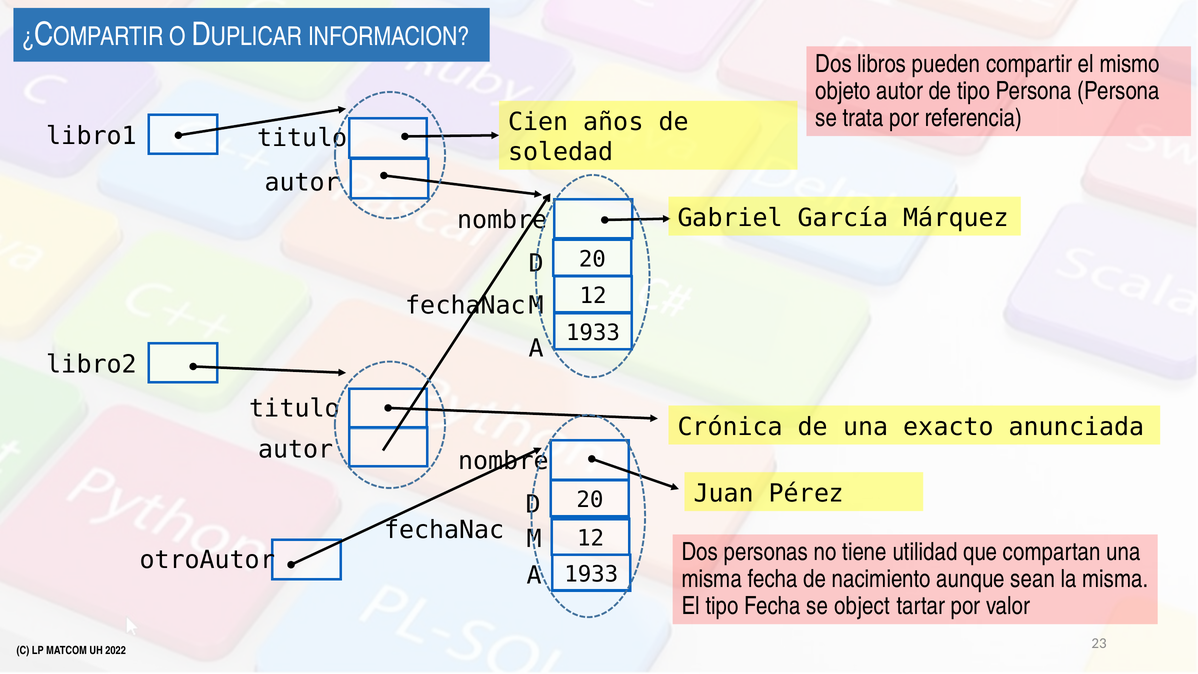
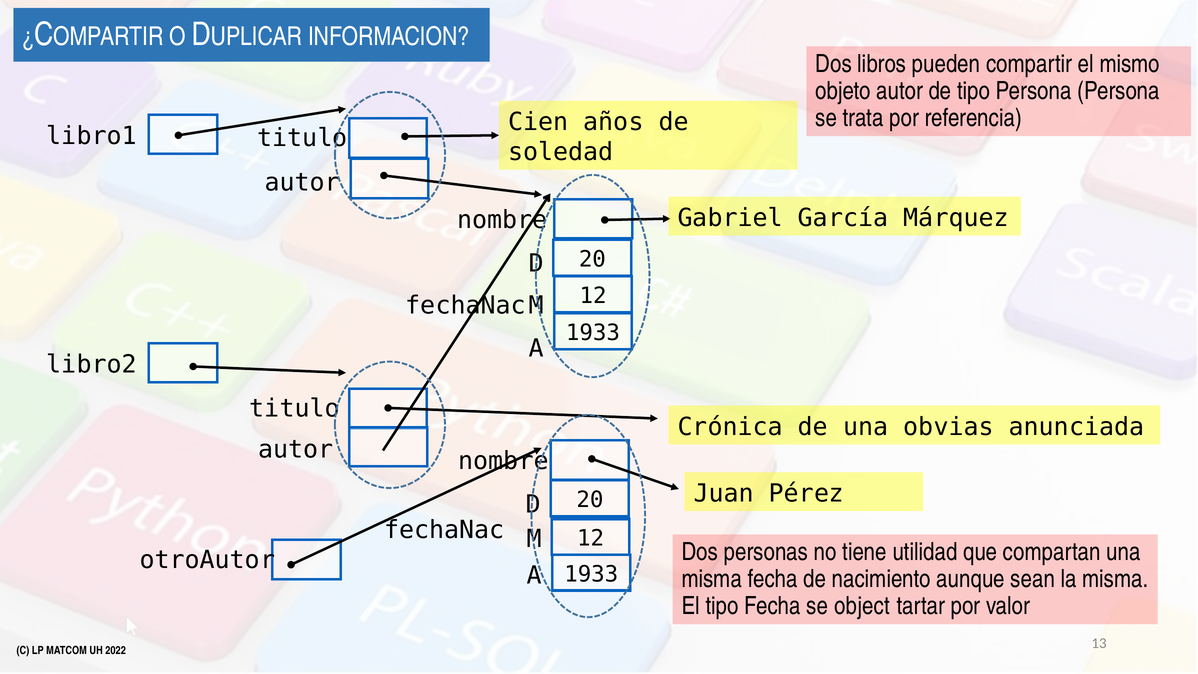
exacto: exacto -> obvias
23: 23 -> 13
